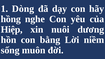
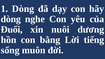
hồng at (11, 19): hồng -> dòng
Hiệp: Hiệp -> Đuối
niềm: niềm -> tiếng
